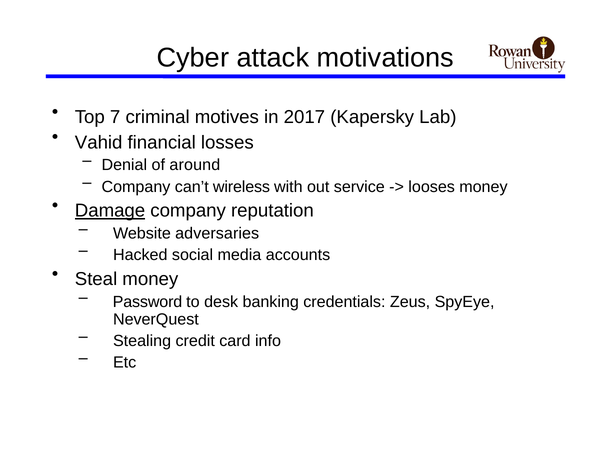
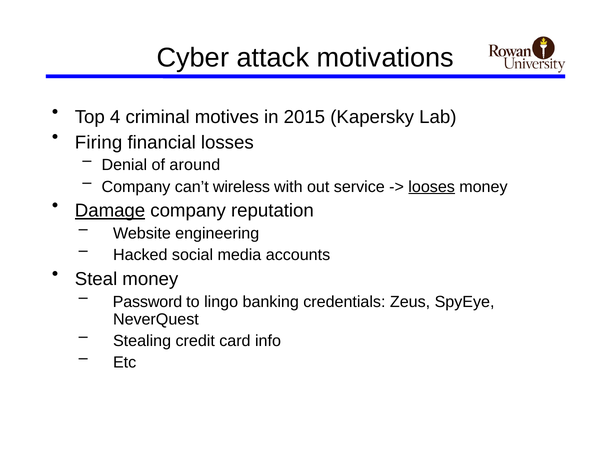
7: 7 -> 4
2017: 2017 -> 2015
Vahid: Vahid -> Firing
looses underline: none -> present
adversaries: adversaries -> engineering
desk: desk -> lingo
